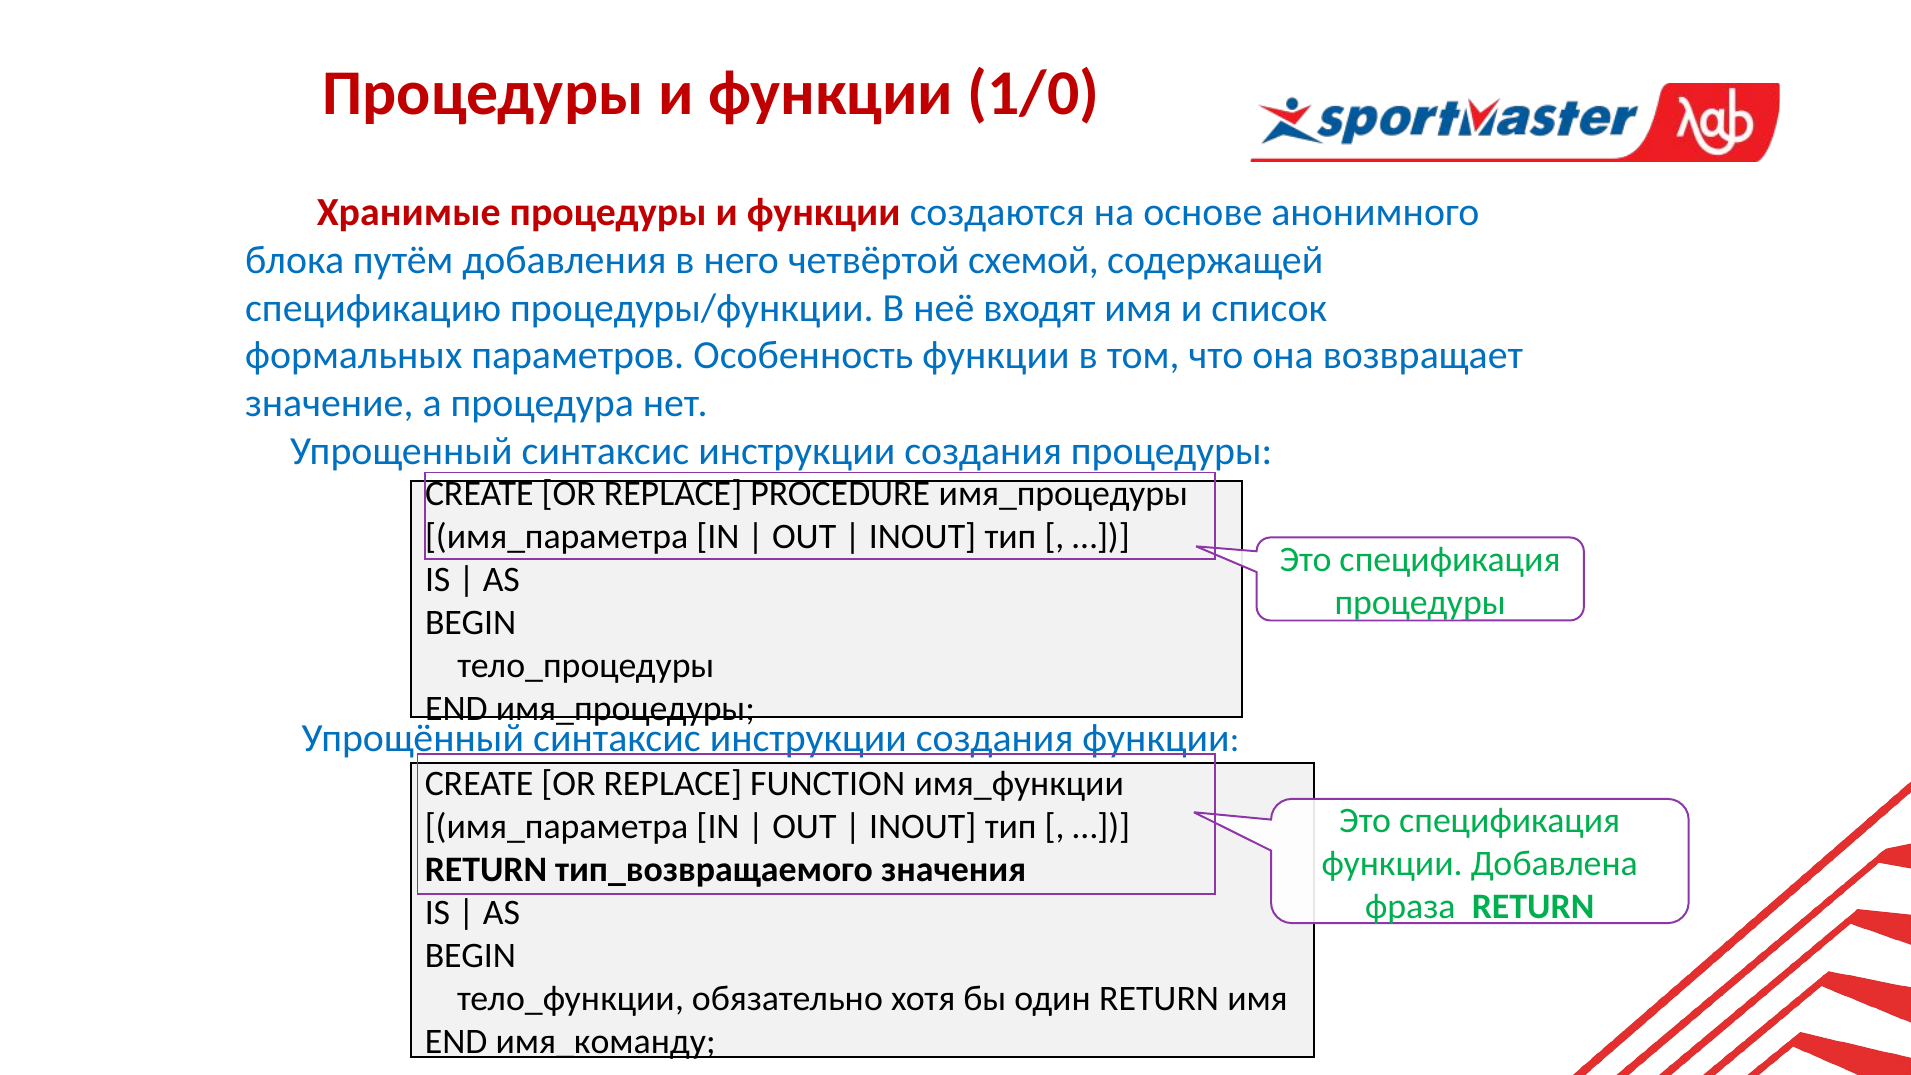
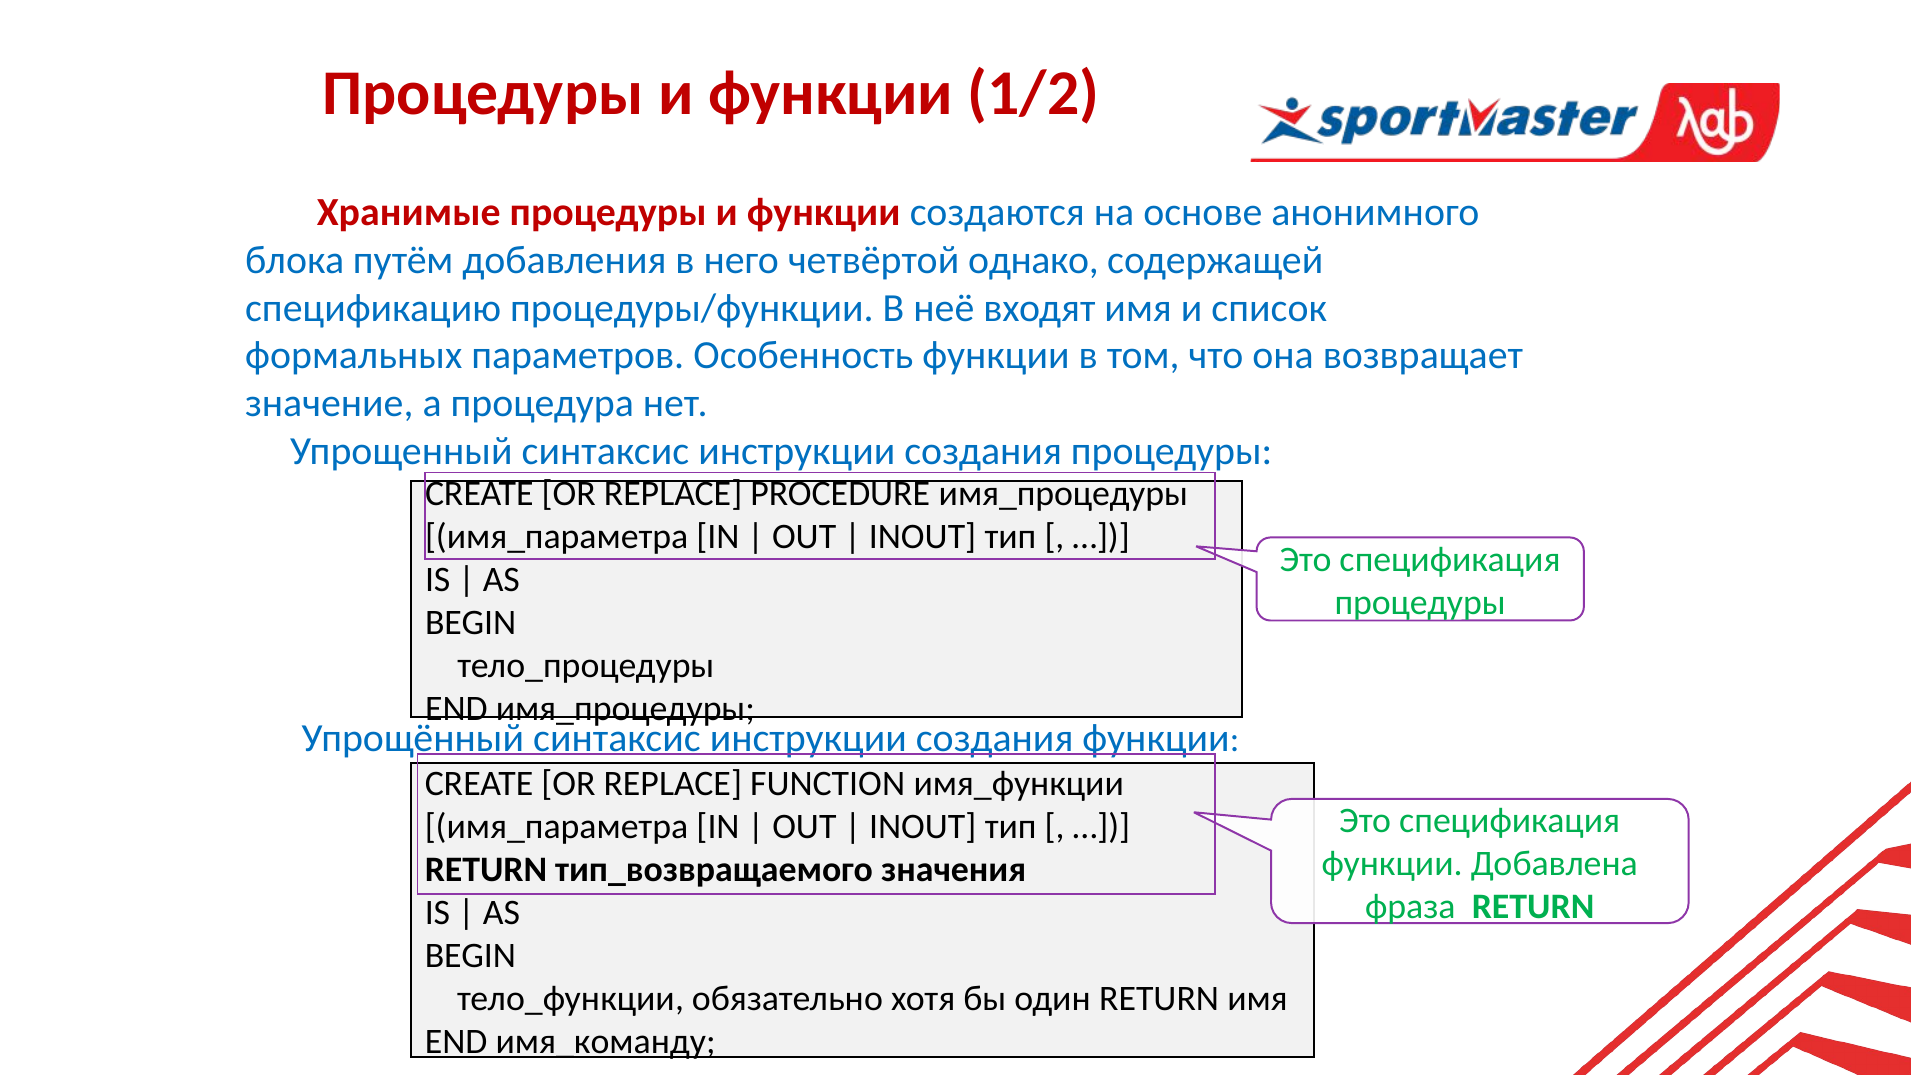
1/0: 1/0 -> 1/2
схемой: схемой -> однако
